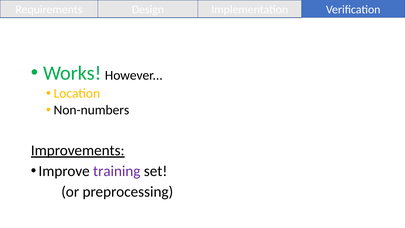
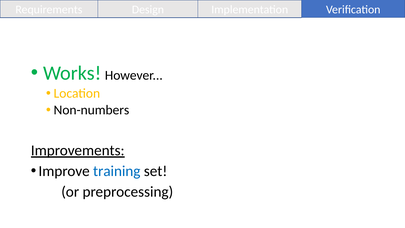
training colour: purple -> blue
